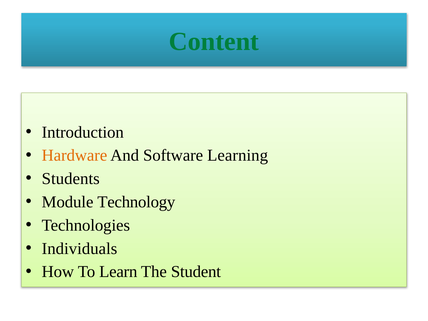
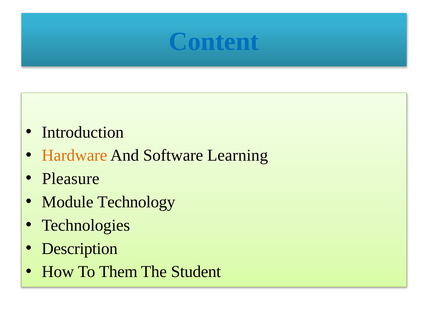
Content colour: green -> blue
Students: Students -> Pleasure
Individuals: Individuals -> Description
Learn: Learn -> Them
